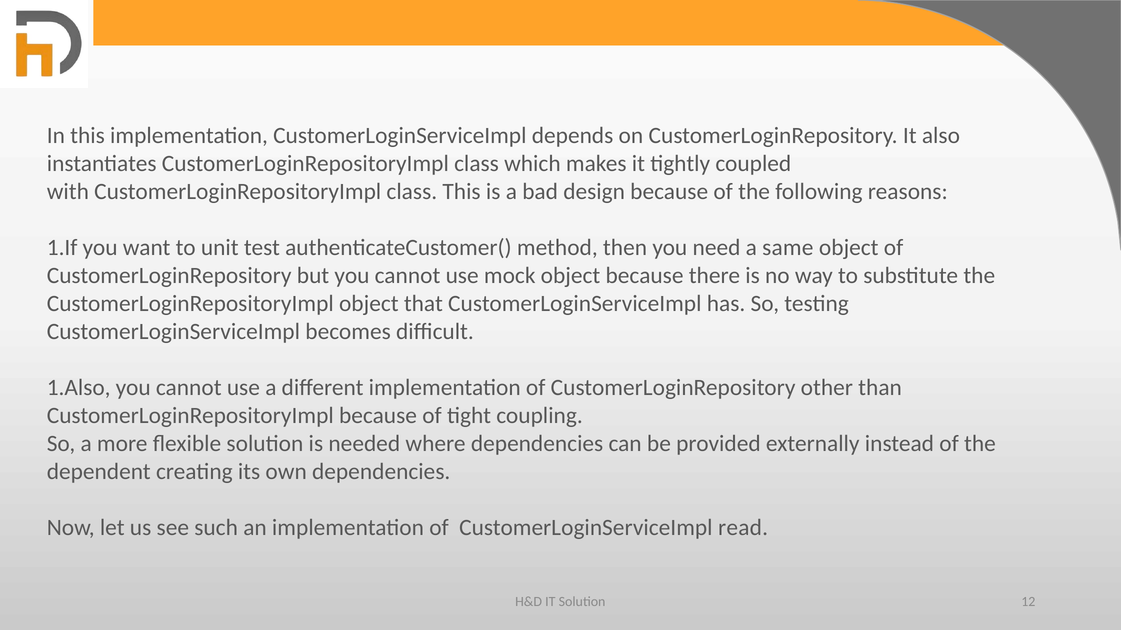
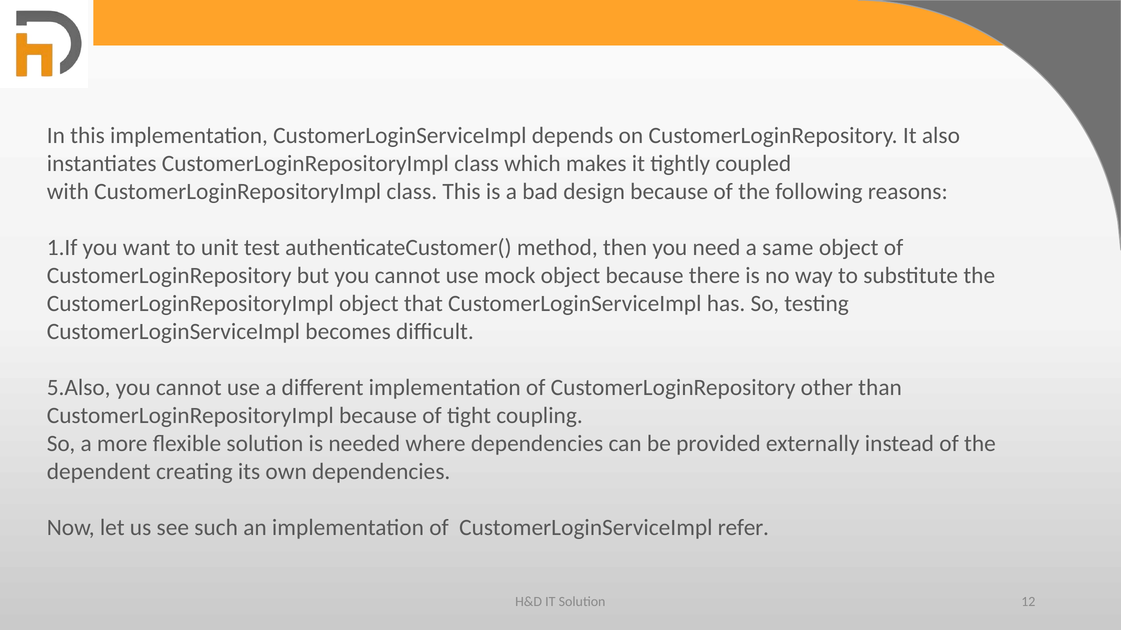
1.Also: 1.Also -> 5.Also
read: read -> refer
